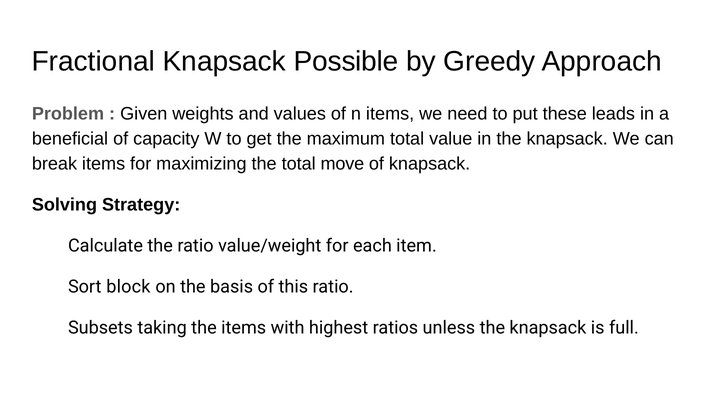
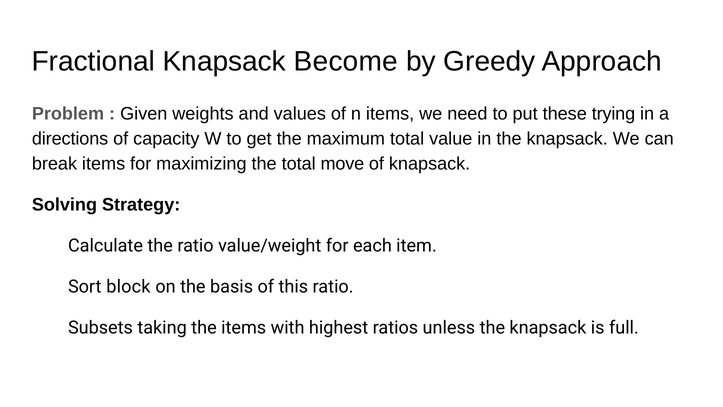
Possible: Possible -> Become
leads: leads -> trying
beneficial: beneficial -> directions
